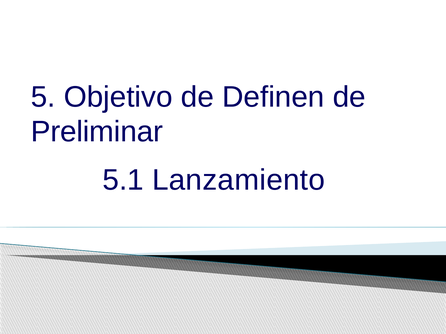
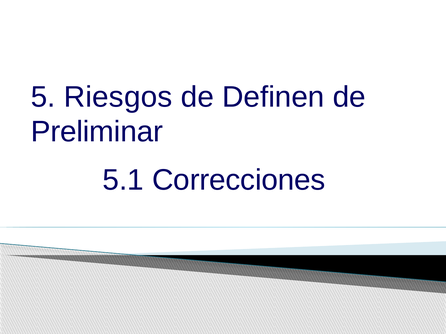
Objetivo: Objetivo -> Riesgos
Lanzamiento: Lanzamiento -> Correcciones
